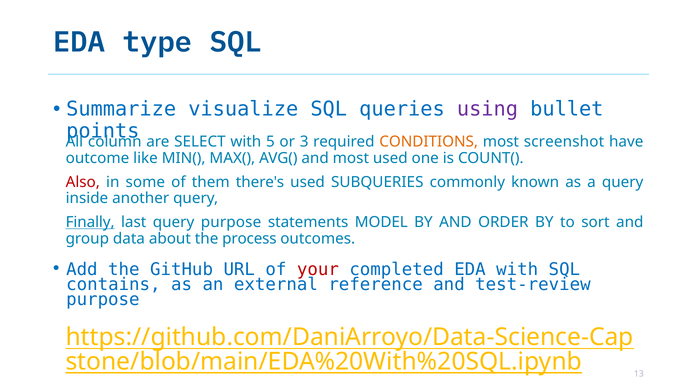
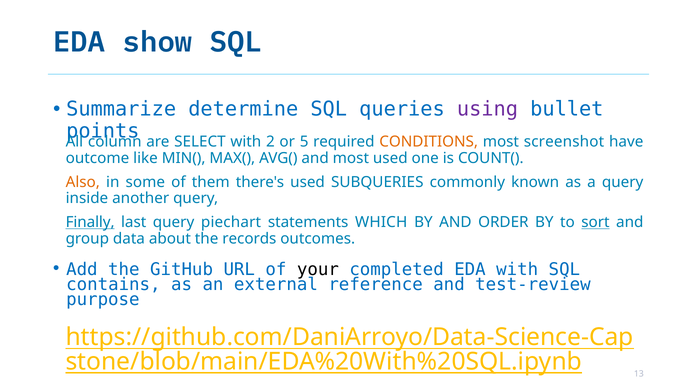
type: type -> show
visualize: visualize -> determine
5: 5 -> 2
3: 3 -> 5
Also colour: red -> orange
query purpose: purpose -> piechart
MODEL: MODEL -> WHICH
sort underline: none -> present
process: process -> records
your colour: red -> black
